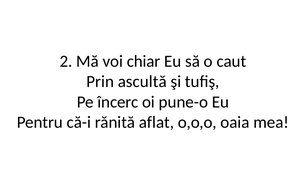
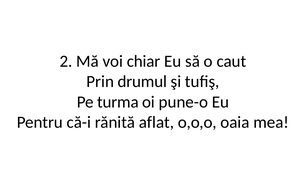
ascultă: ascultă -> drumul
încerc: încerc -> turma
